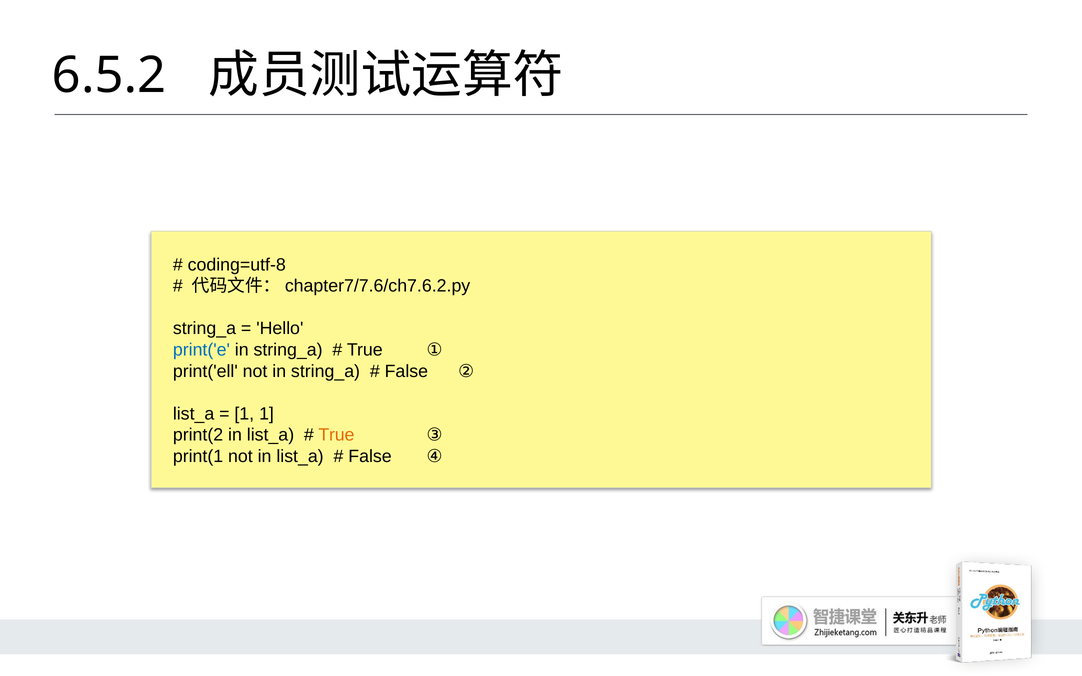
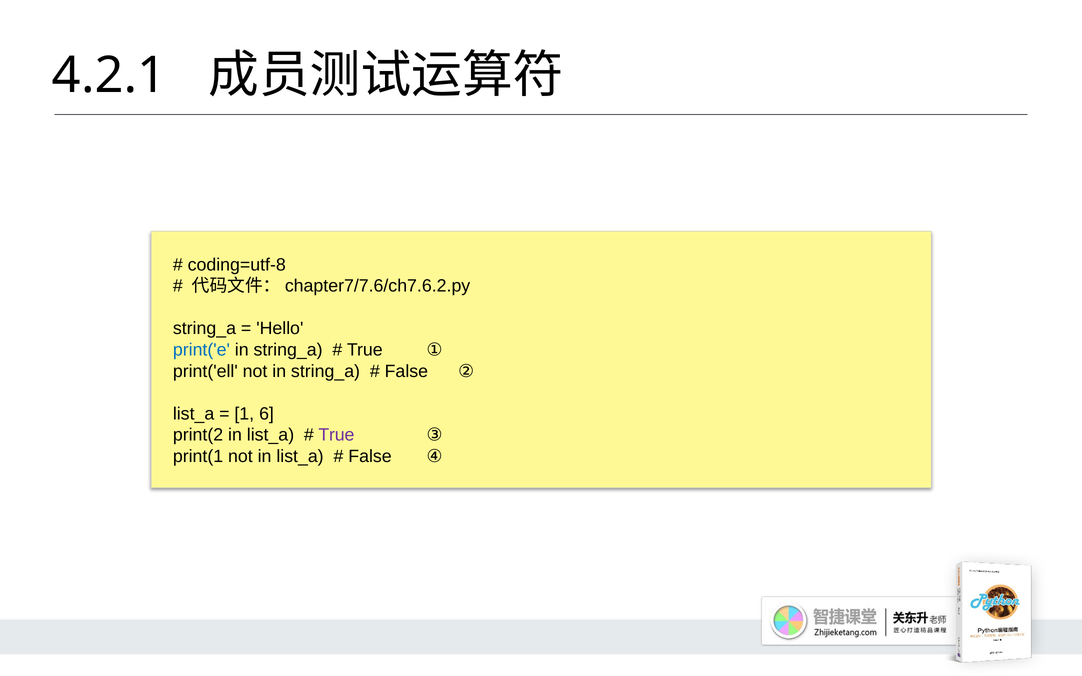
6.5.2: 6.5.2 -> 4.2.1
1 1: 1 -> 6
True at (336, 435) colour: orange -> purple
